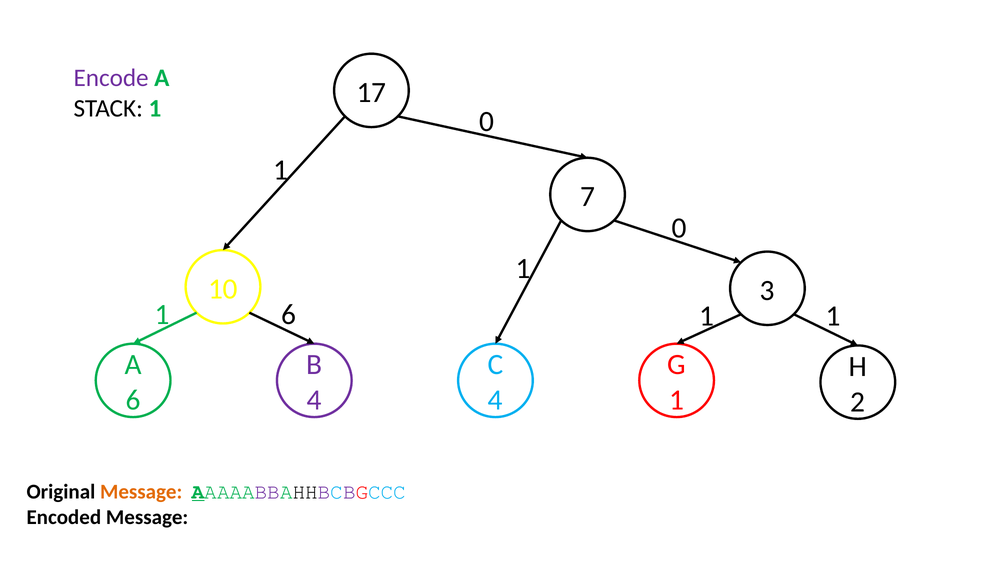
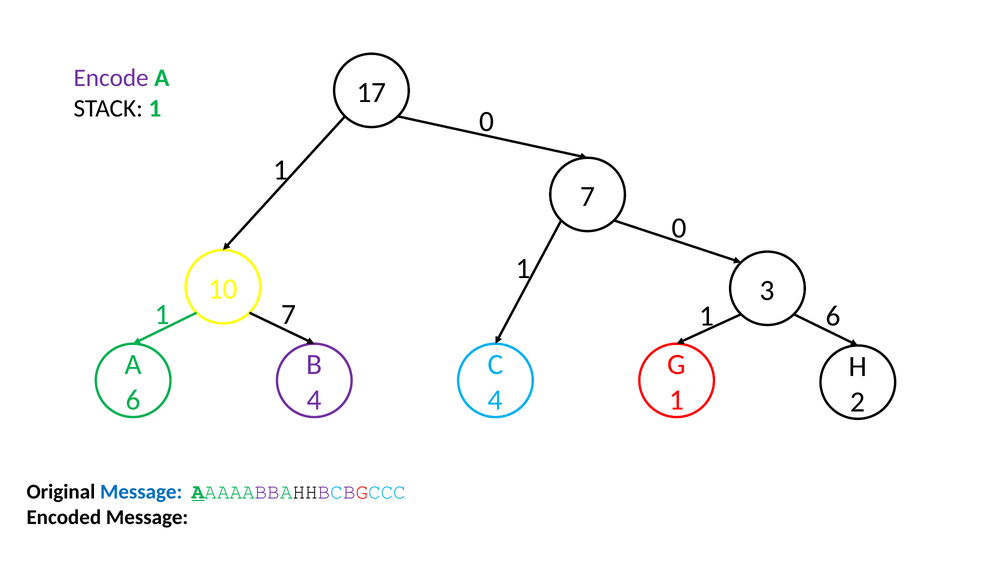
1 6: 6 -> 7
1 1: 1 -> 6
Message at (141, 492) colour: orange -> blue
